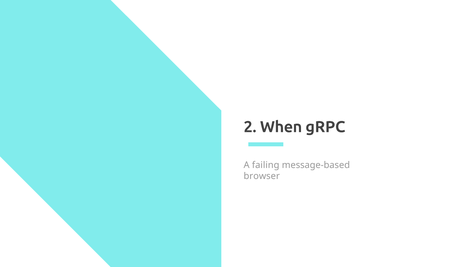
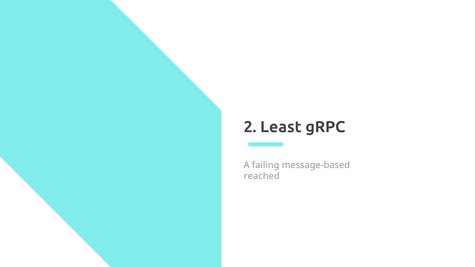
When: When -> Least
browser: browser -> reached
